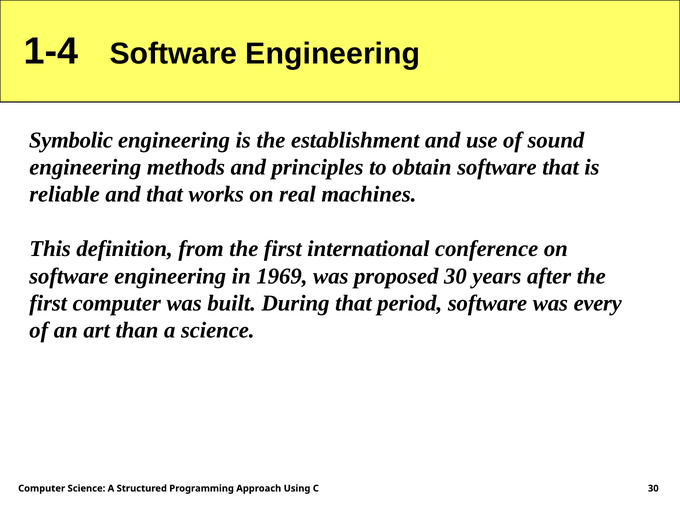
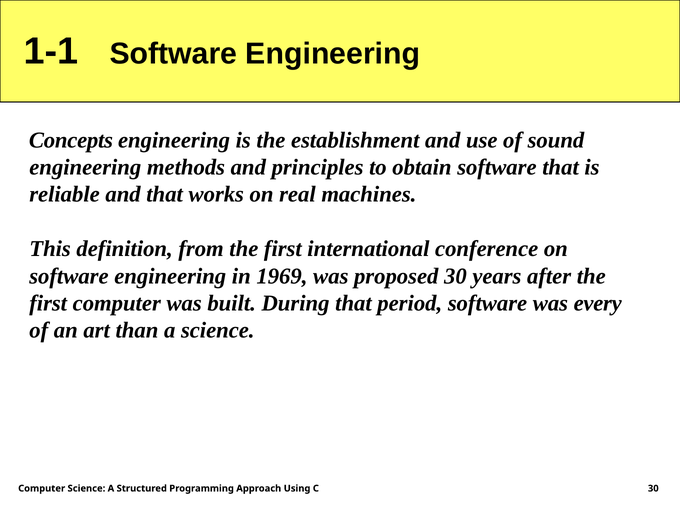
1-4: 1-4 -> 1-1
Symbolic: Symbolic -> Concepts
